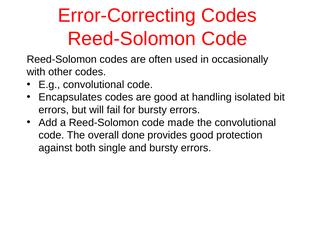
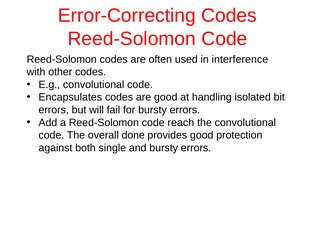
occasionally: occasionally -> interference
made: made -> reach
